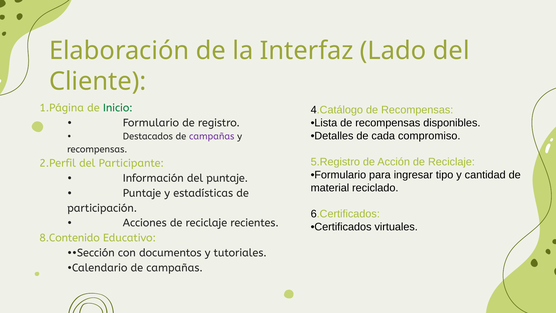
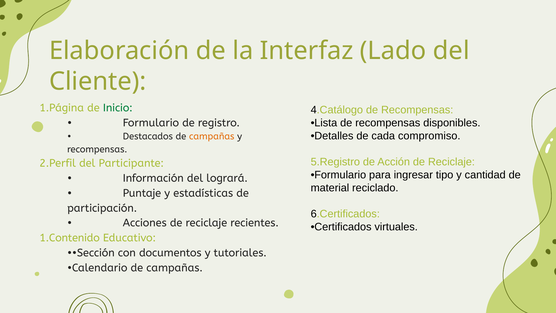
campañas at (212, 136) colour: purple -> orange
del puntaje: puntaje -> logrará
8.Contenido: 8.Contenido -> 1.Contenido
